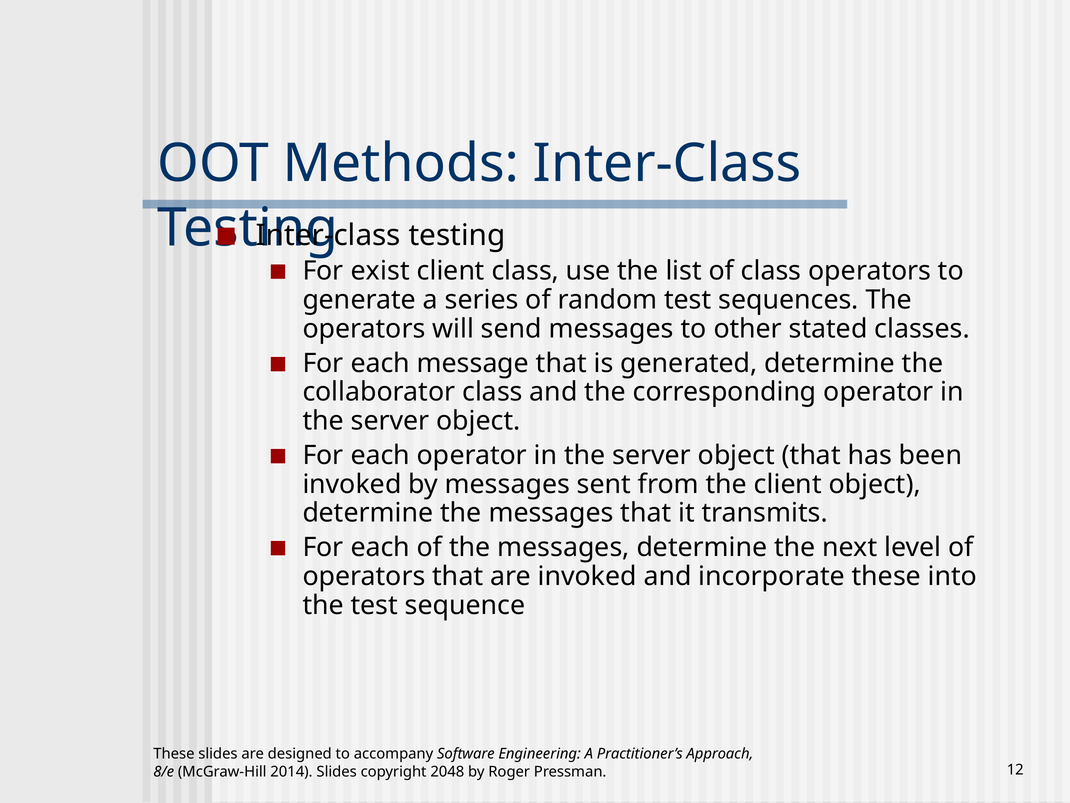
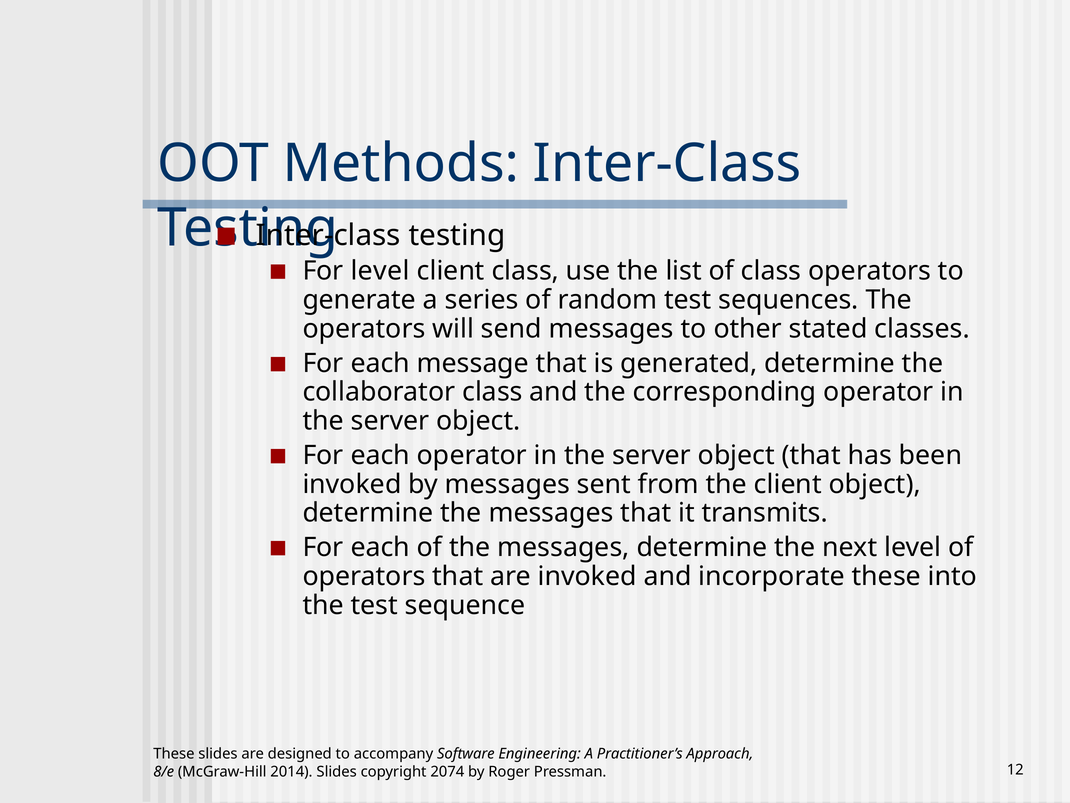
For exist: exist -> level
2048: 2048 -> 2074
